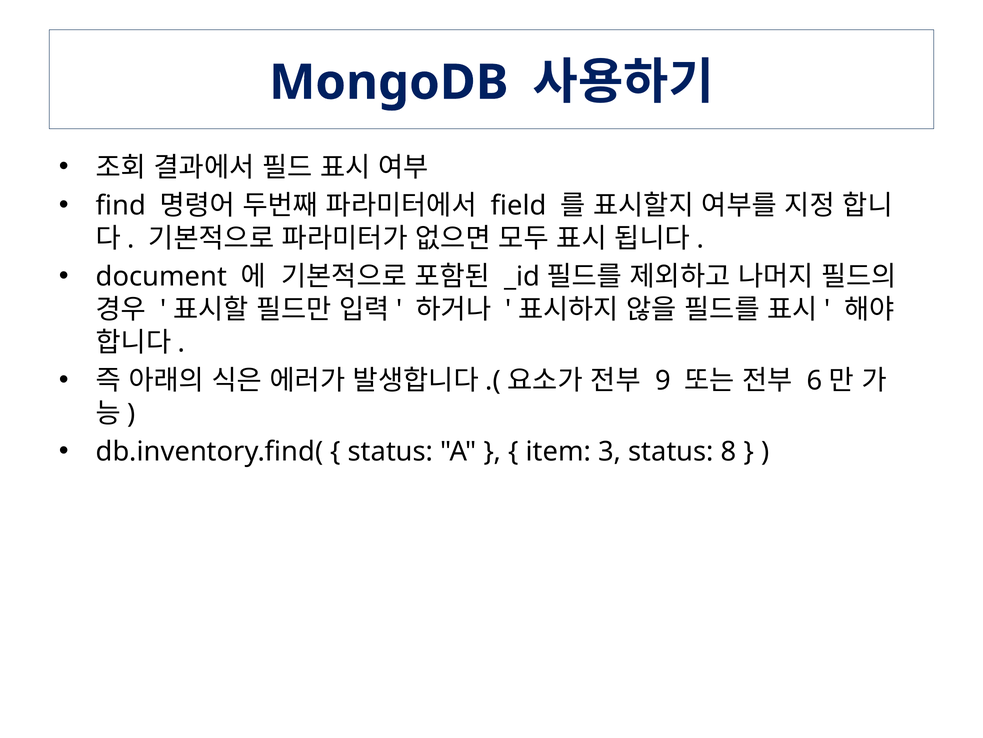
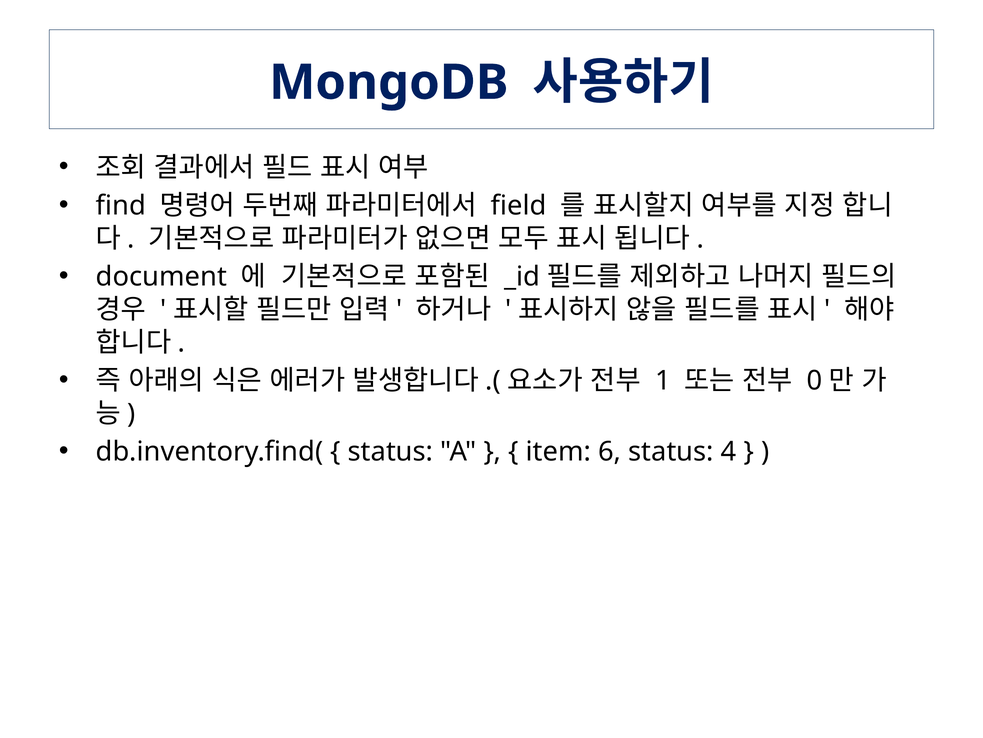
9: 9 -> 1
6: 6 -> 0
3: 3 -> 6
8: 8 -> 4
